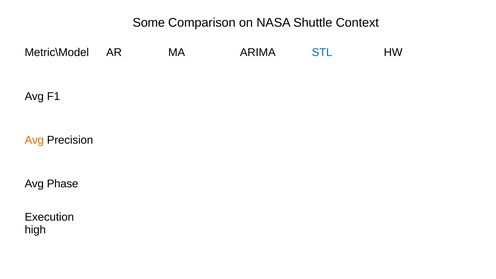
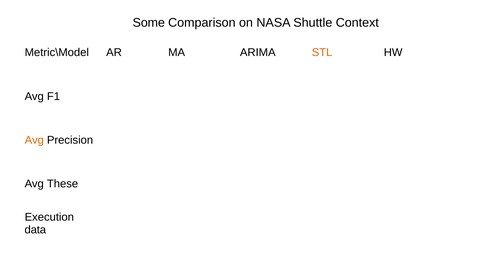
STL colour: blue -> orange
Phase: Phase -> These
high: high -> data
